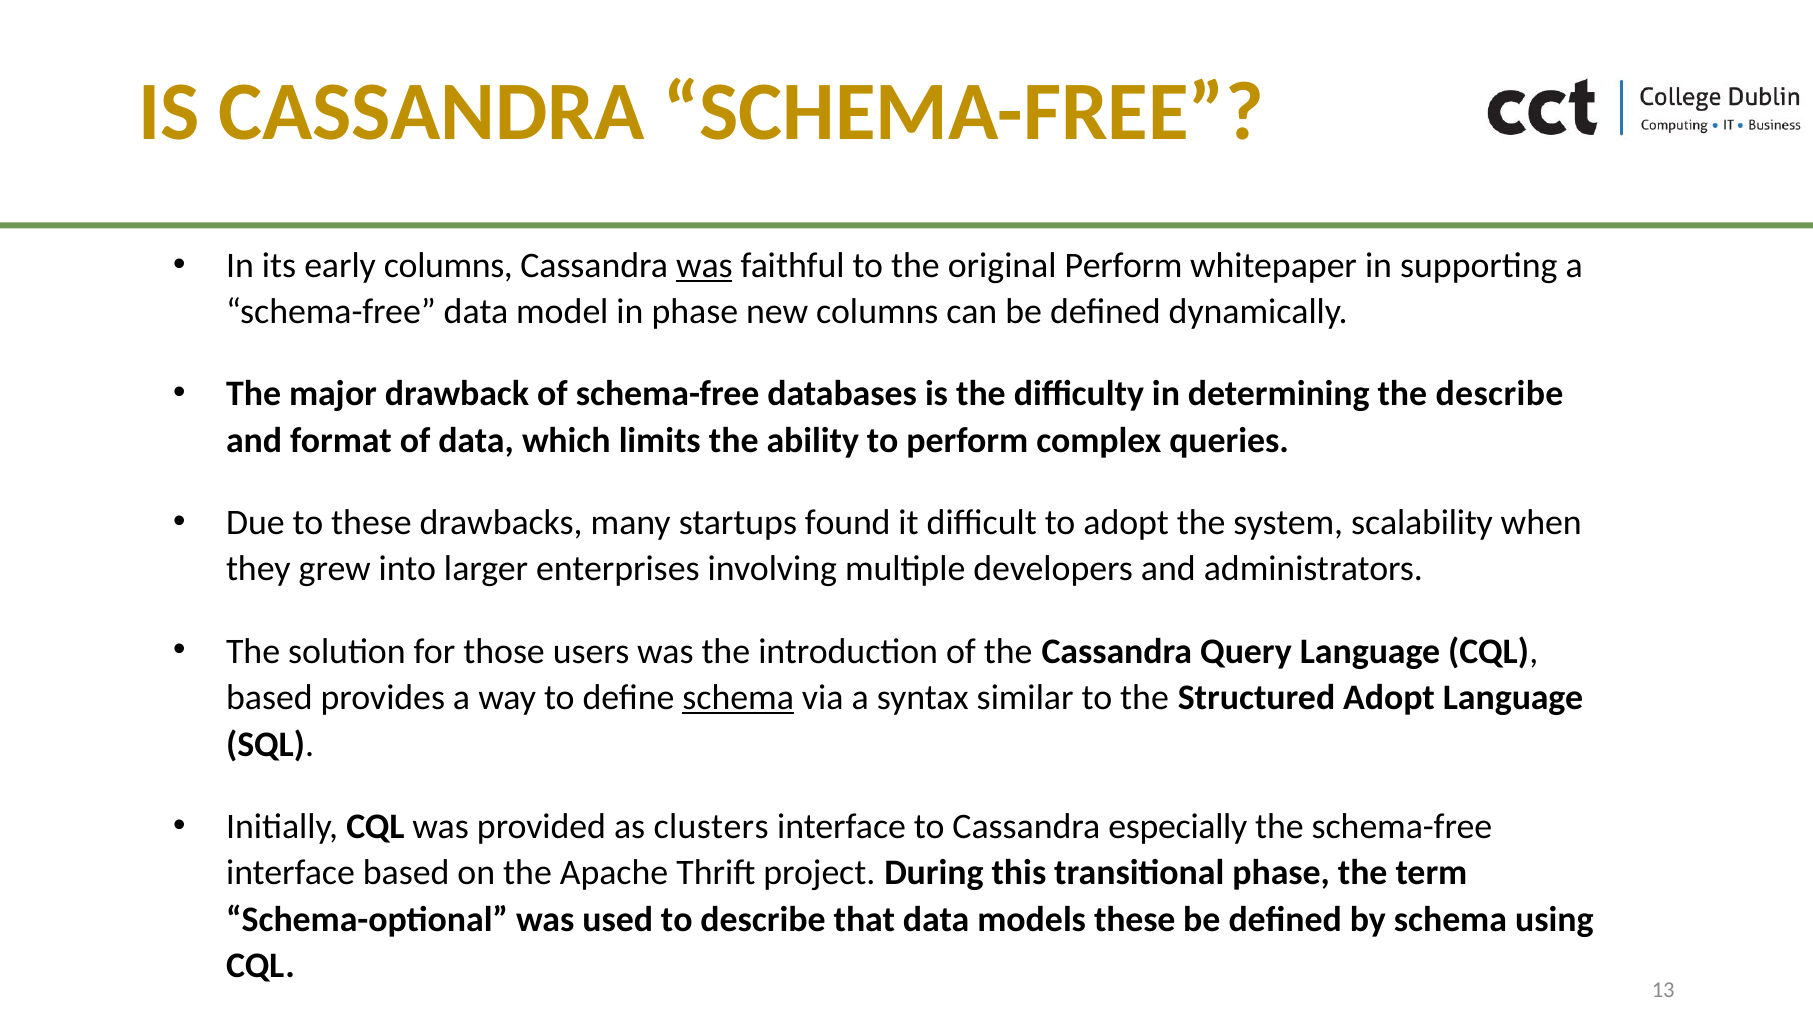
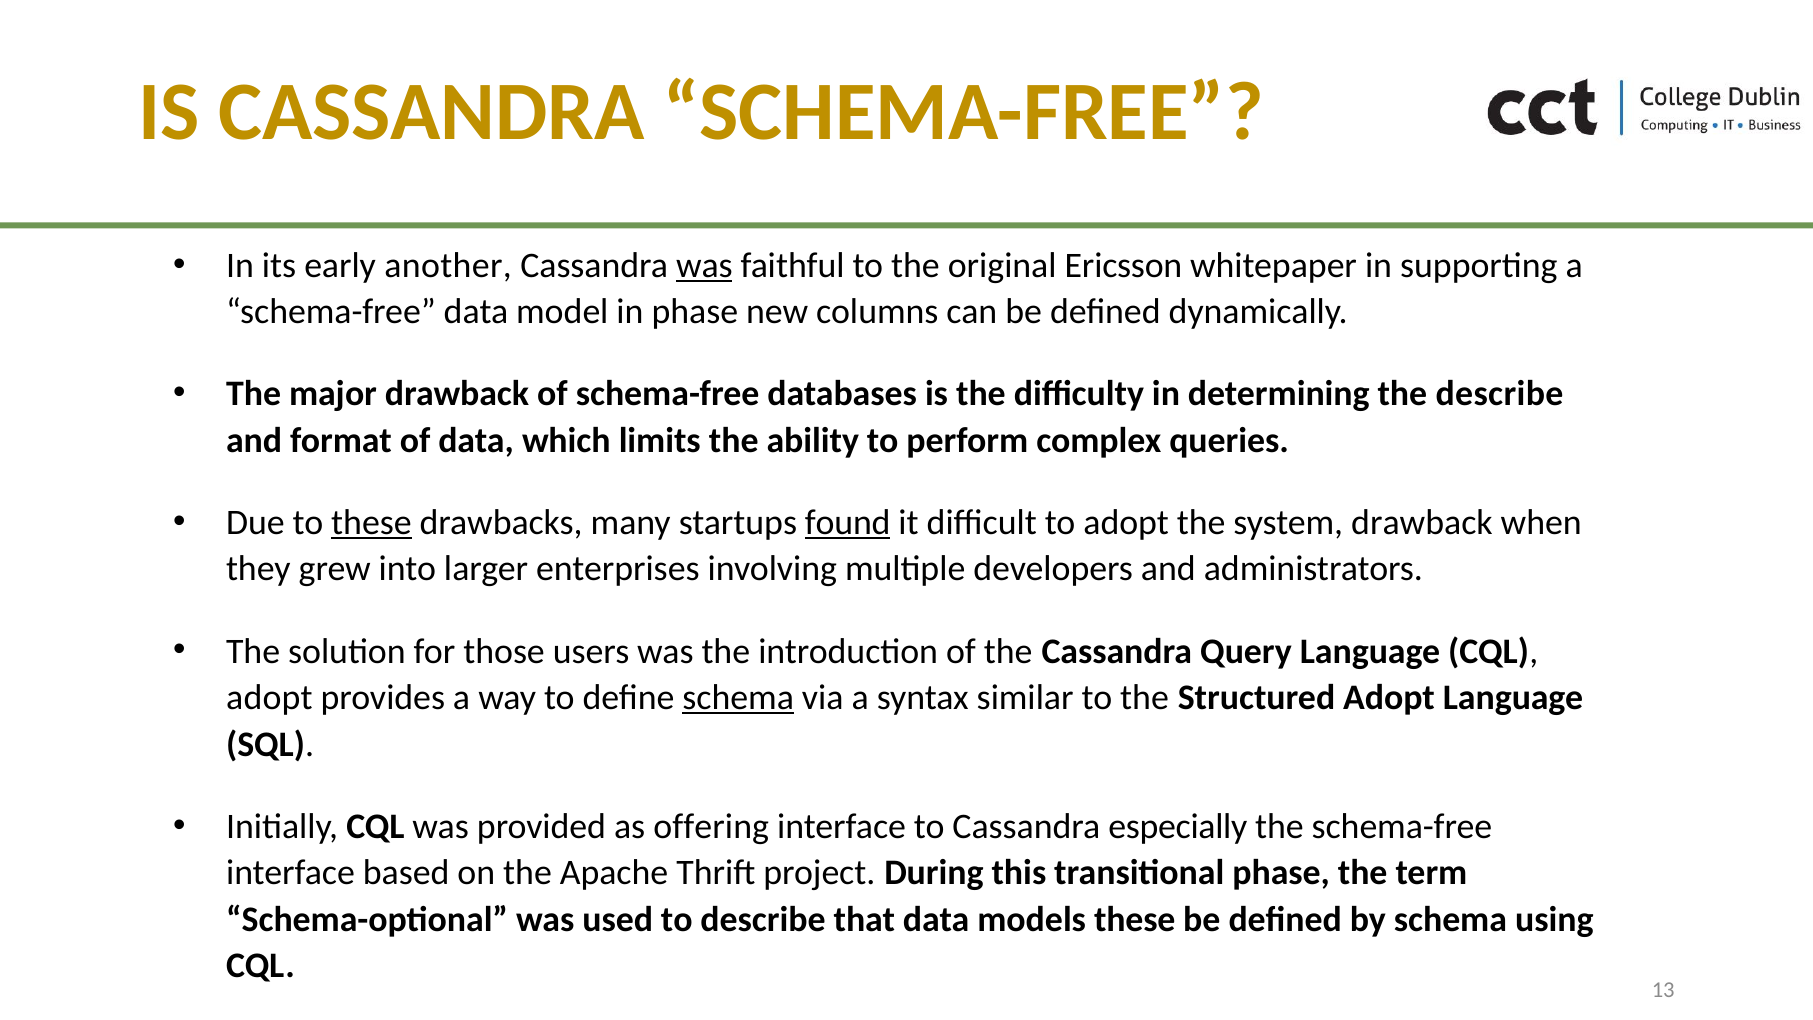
early columns: columns -> another
original Perform: Perform -> Ericsson
these at (371, 523) underline: none -> present
found underline: none -> present
system scalability: scalability -> drawback
based at (269, 698): based -> adopt
clusters: clusters -> offering
